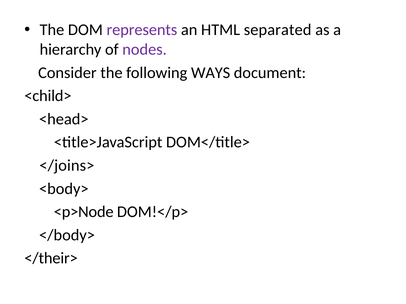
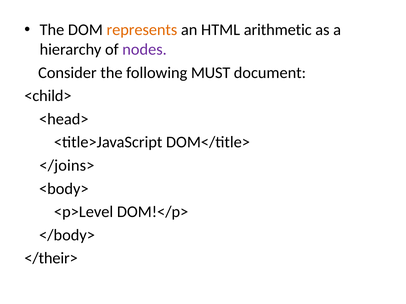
represents colour: purple -> orange
separated: separated -> arithmetic
WAYS: WAYS -> MUST
<p>Node: <p>Node -> <p>Level
